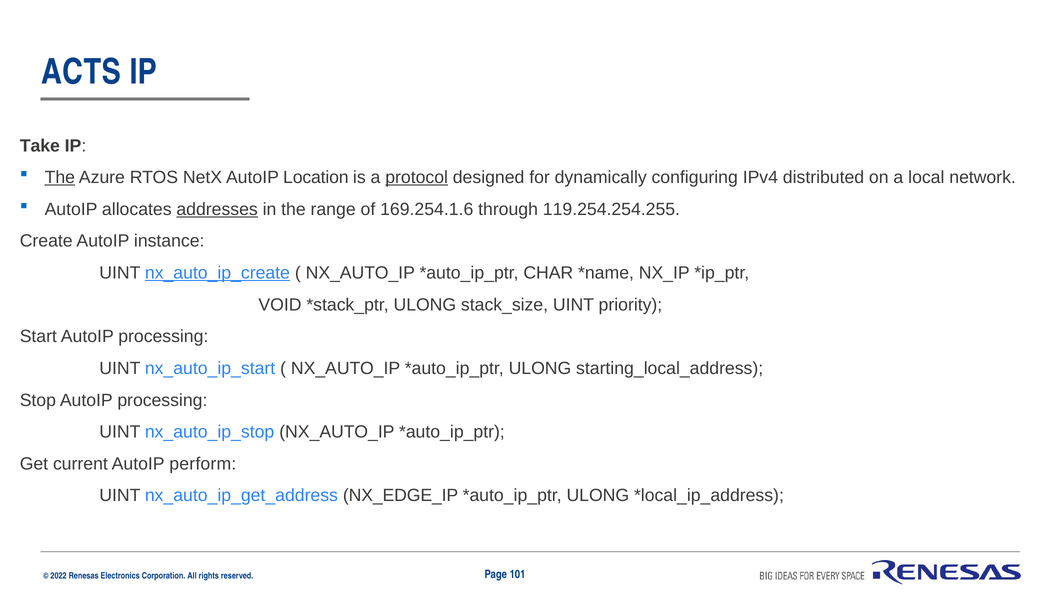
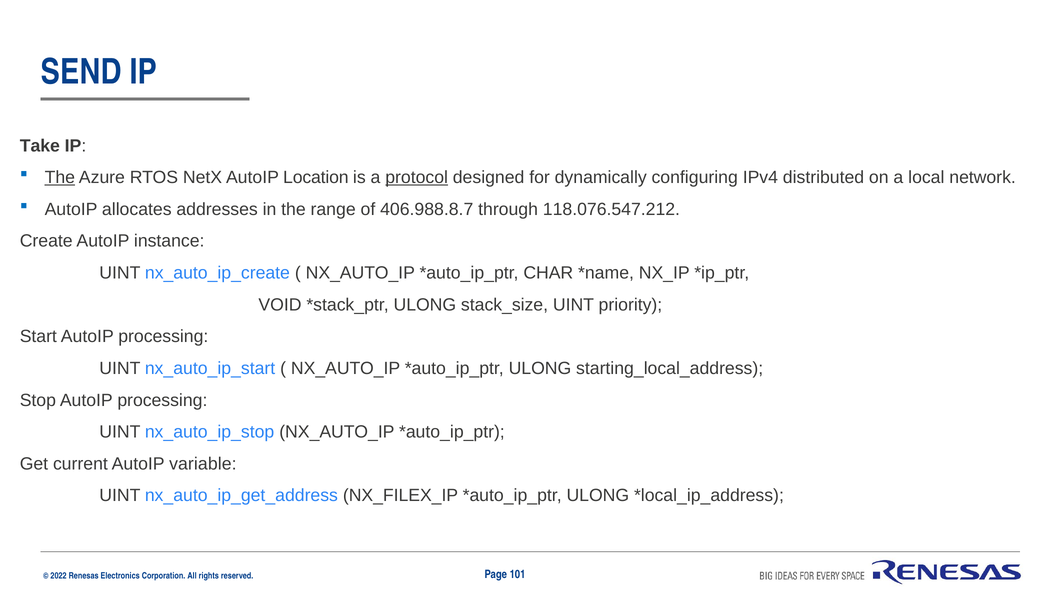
ACTS: ACTS -> SEND
addresses underline: present -> none
169.254.1.6: 169.254.1.6 -> 406.988.8.7
119.254.254.255: 119.254.254.255 -> 118.076.547.212
nx_auto_ip_create underline: present -> none
perform: perform -> variable
NX_EDGE_IP: NX_EDGE_IP -> NX_FILEX_IP
